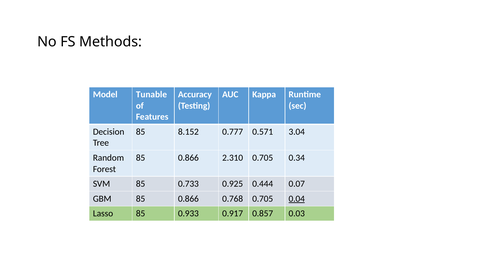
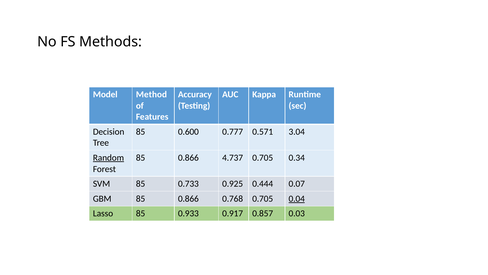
Tunable: Tunable -> Method
8.152: 8.152 -> 0.600
Random underline: none -> present
2.310: 2.310 -> 4.737
